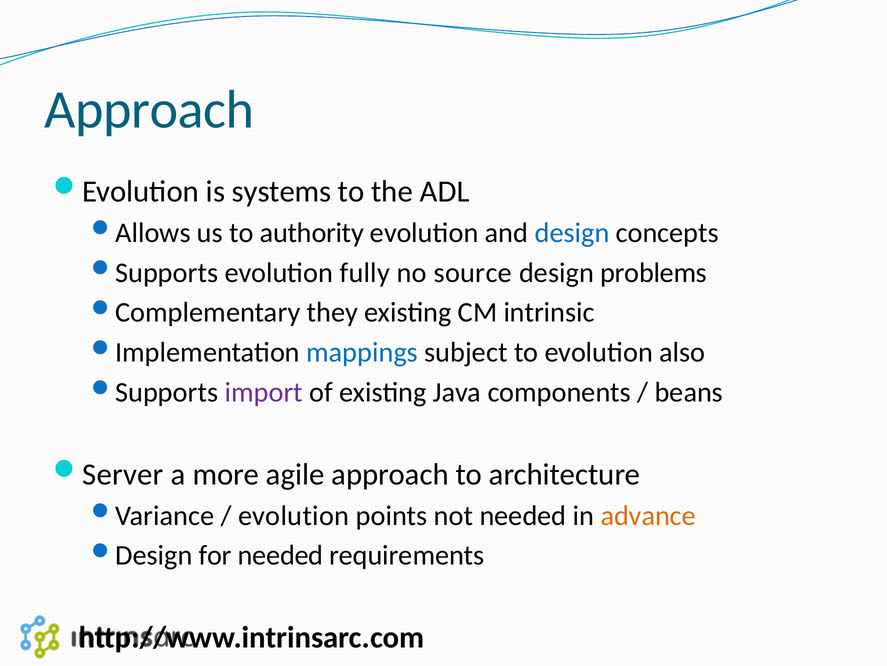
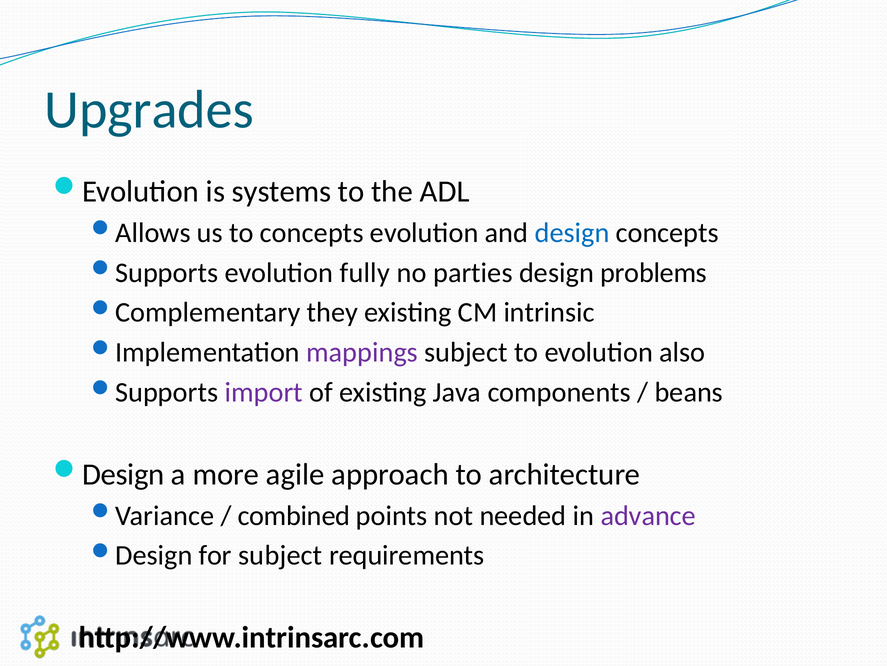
Approach at (149, 110): Approach -> Upgrades
to authority: authority -> concepts
source: source -> parties
mappings colour: blue -> purple
Server at (123, 474): Server -> Design
evolution at (294, 515): evolution -> combined
advance colour: orange -> purple
for needed: needed -> subject
